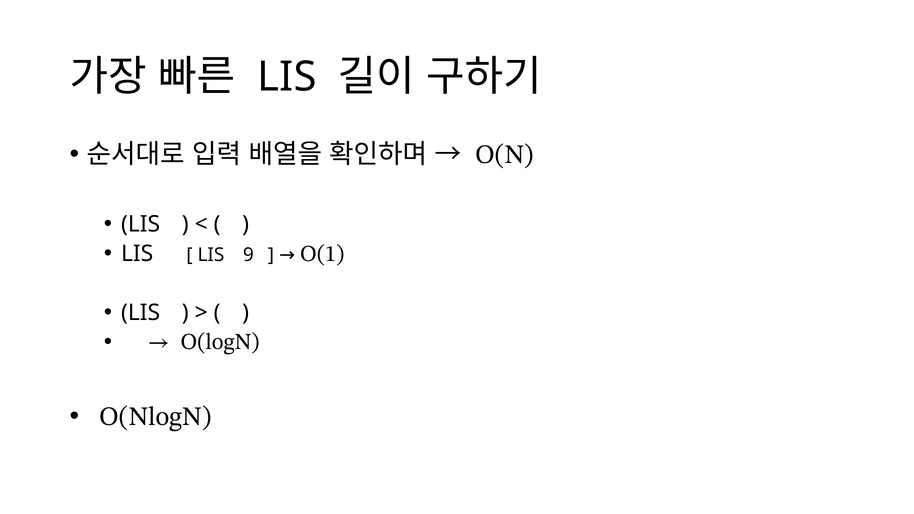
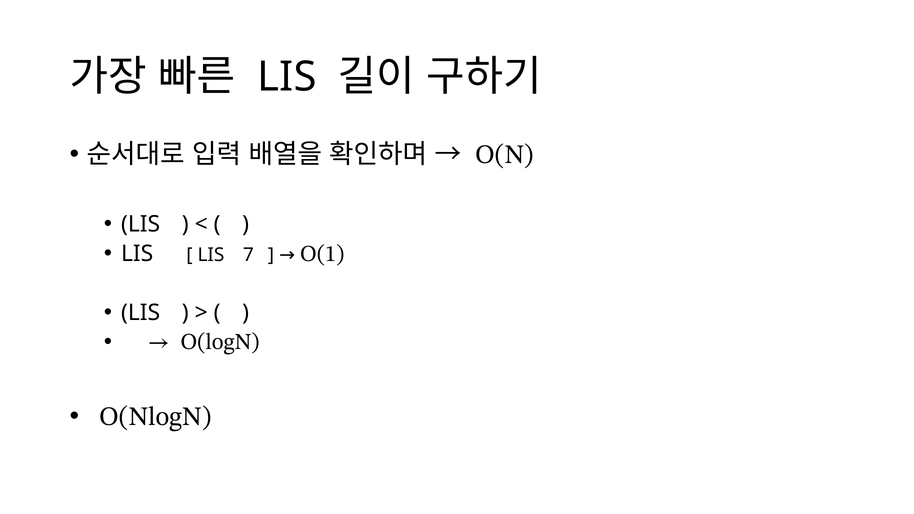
9: 9 -> 7
